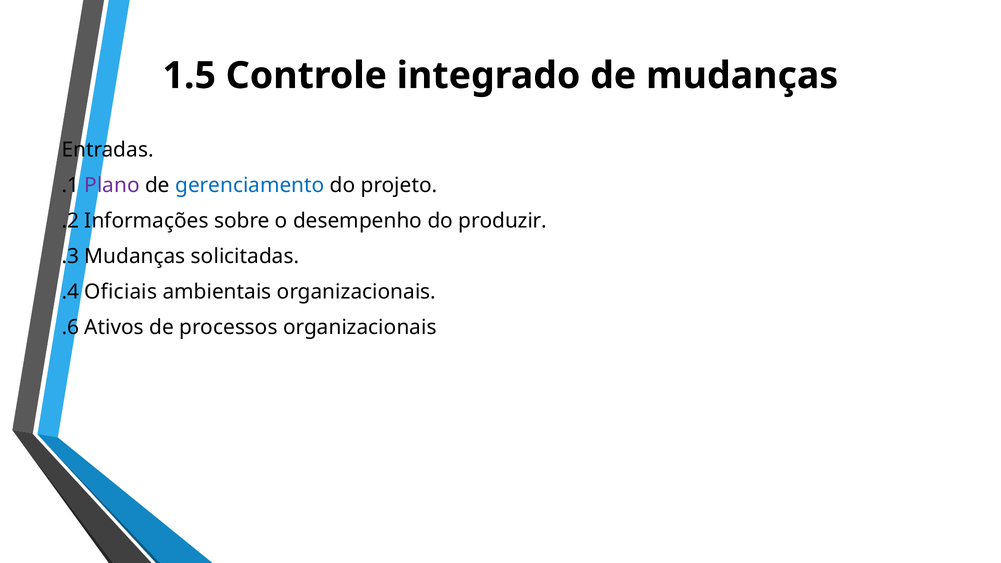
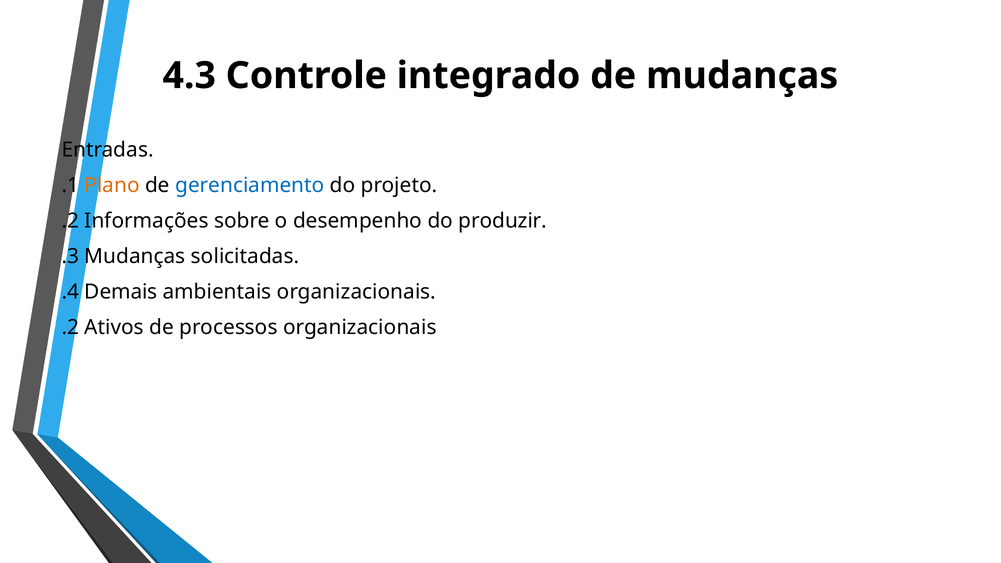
1.5: 1.5 -> 4.3
Plano colour: purple -> orange
Oficiais: Oficiais -> Demais
.6 at (70, 327): .6 -> .2
